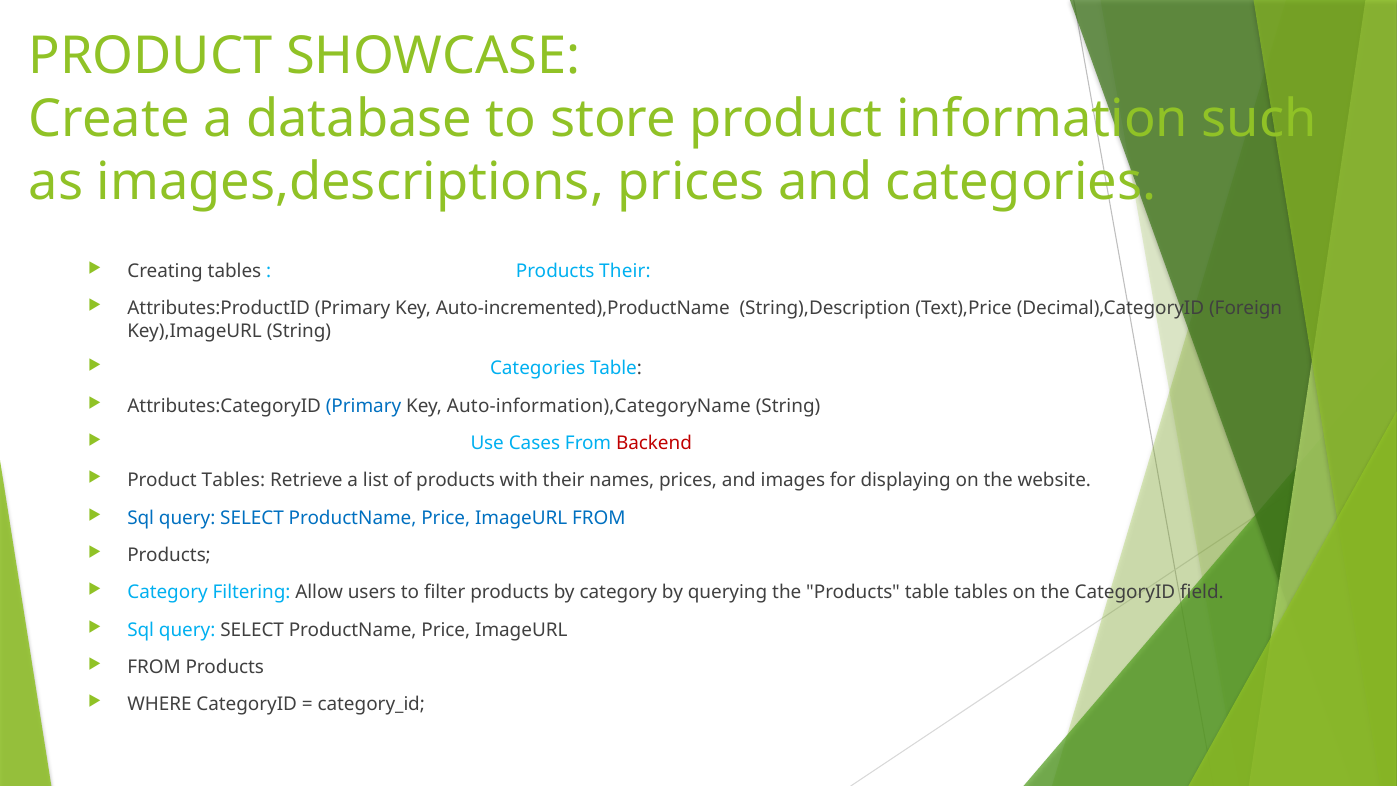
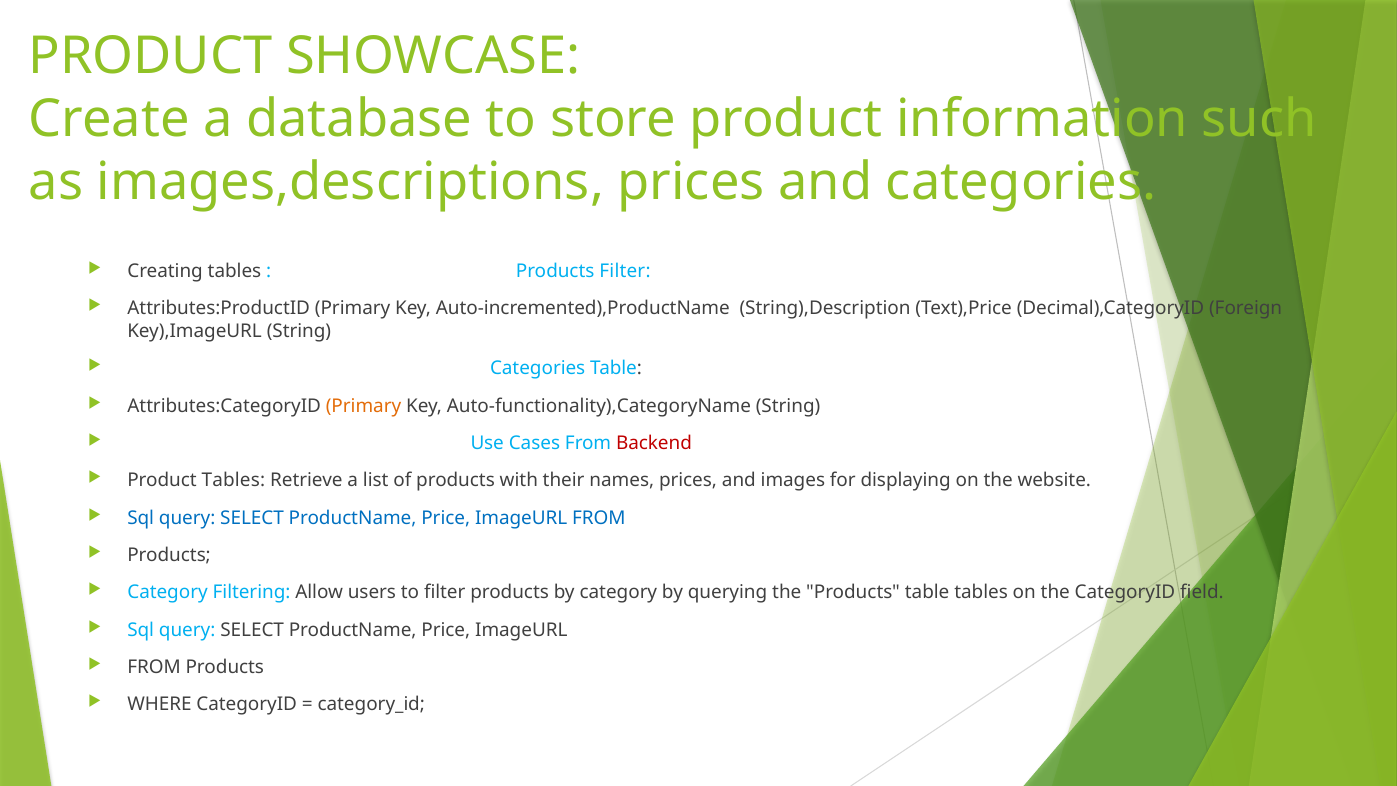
Products Their: Their -> Filter
Primary at (364, 406) colour: blue -> orange
Auto-information),CategoryName: Auto-information),CategoryName -> Auto-functionality),CategoryName
